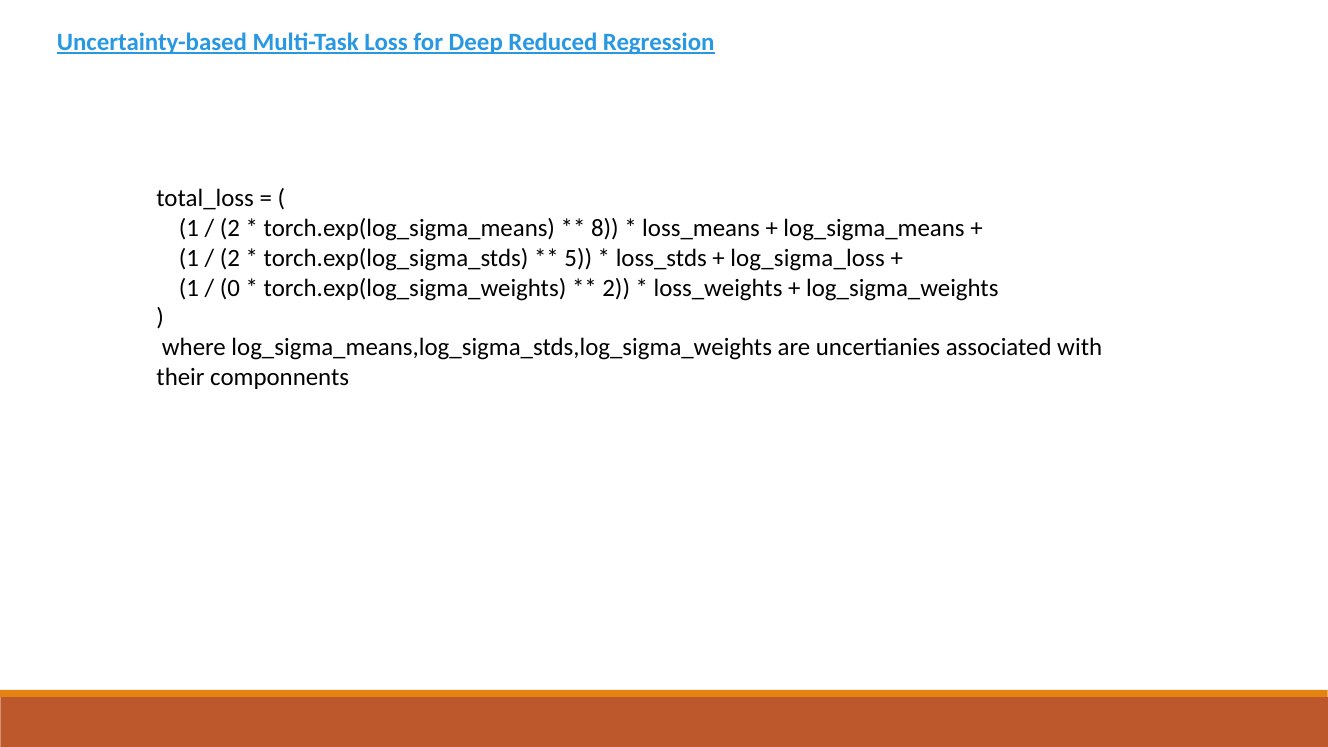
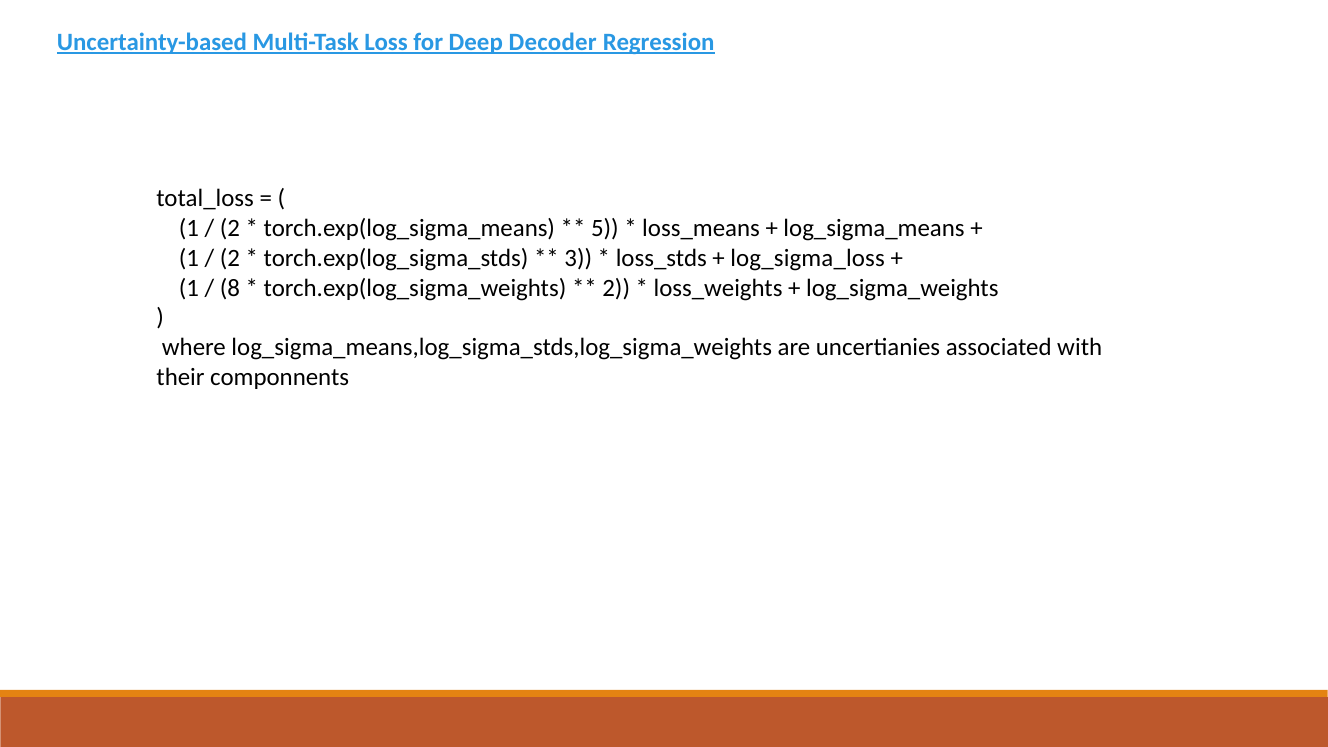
Reduced: Reduced -> Decoder
8: 8 -> 5
5: 5 -> 3
0: 0 -> 8
